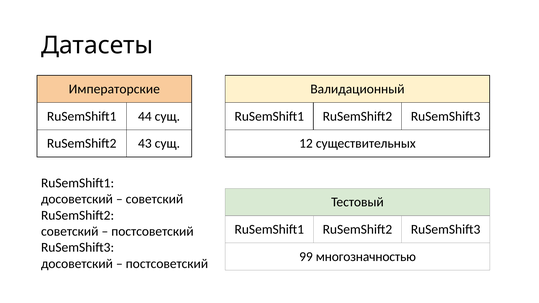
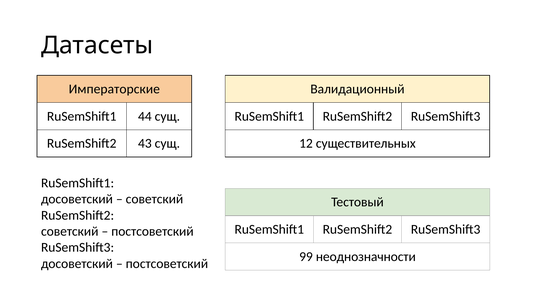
многозначностью: многозначностью -> неоднозначности
